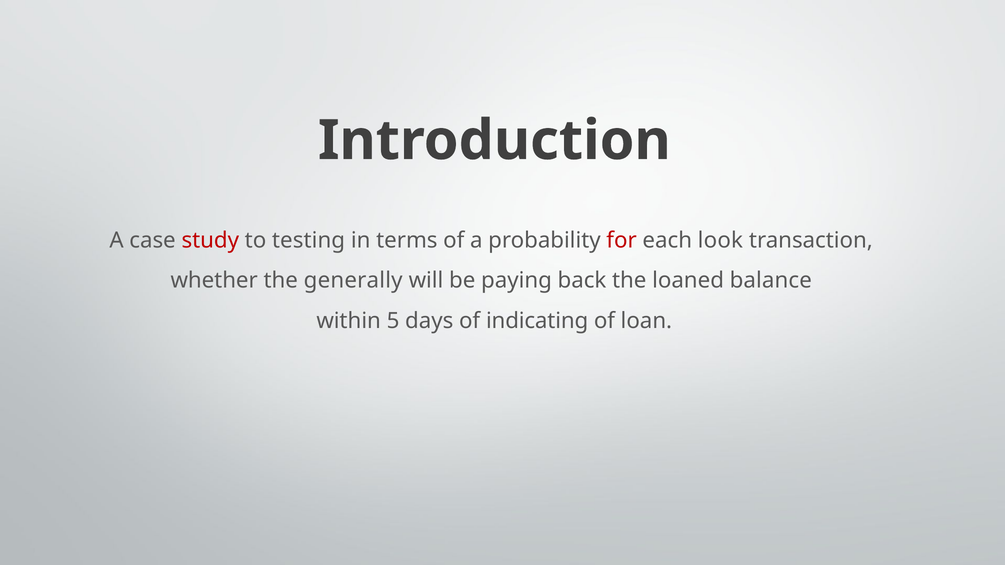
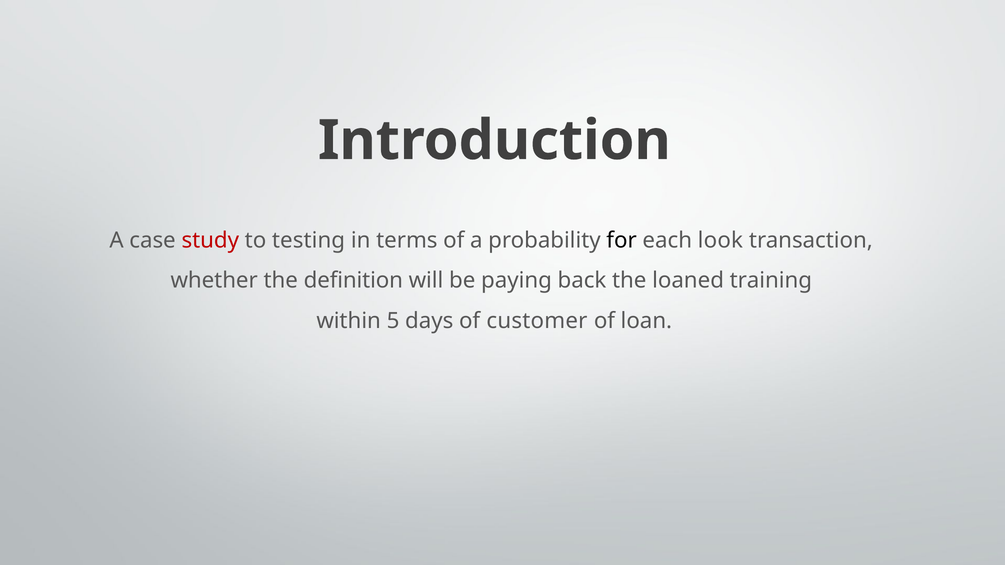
for colour: red -> black
generally: generally -> definition
balance: balance -> training
indicating: indicating -> customer
